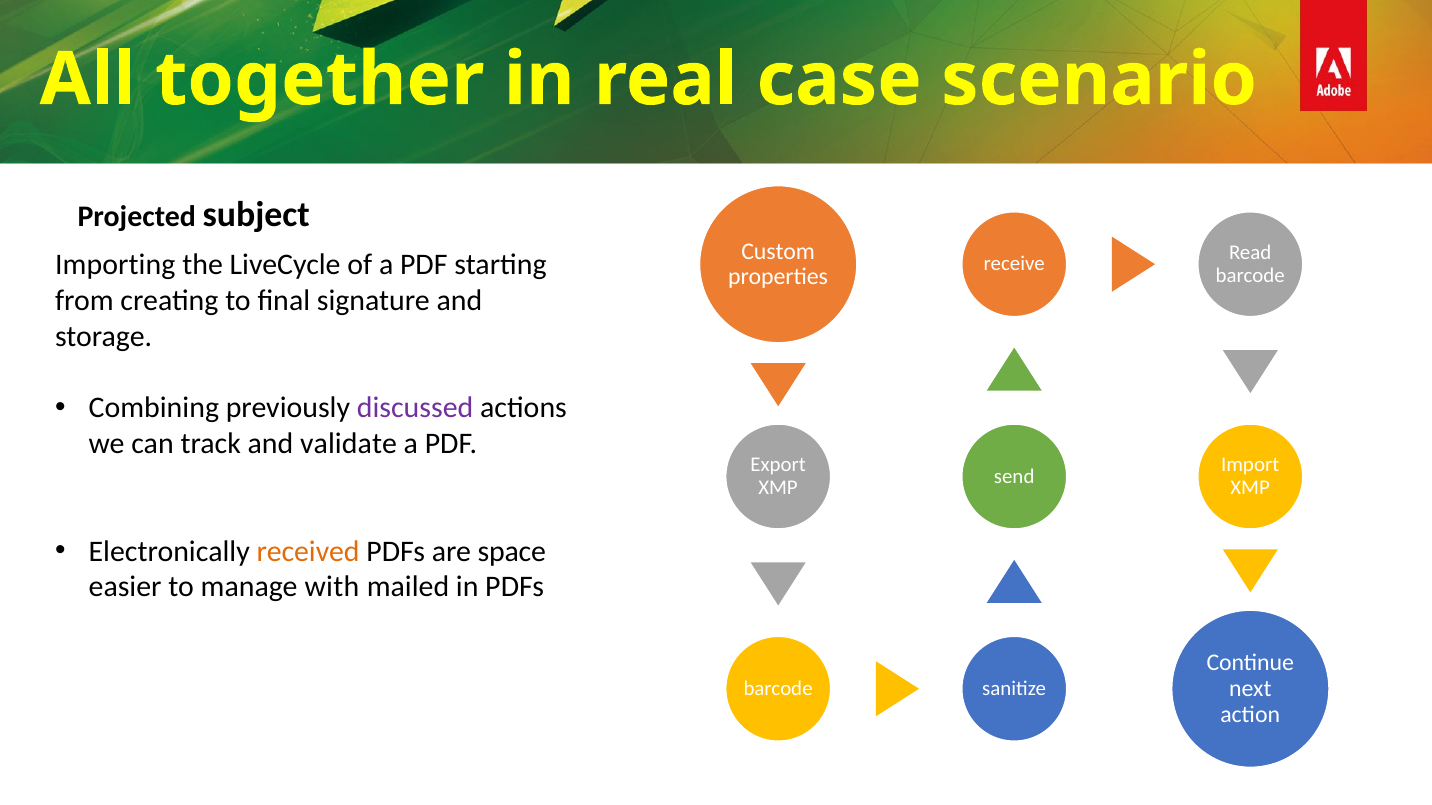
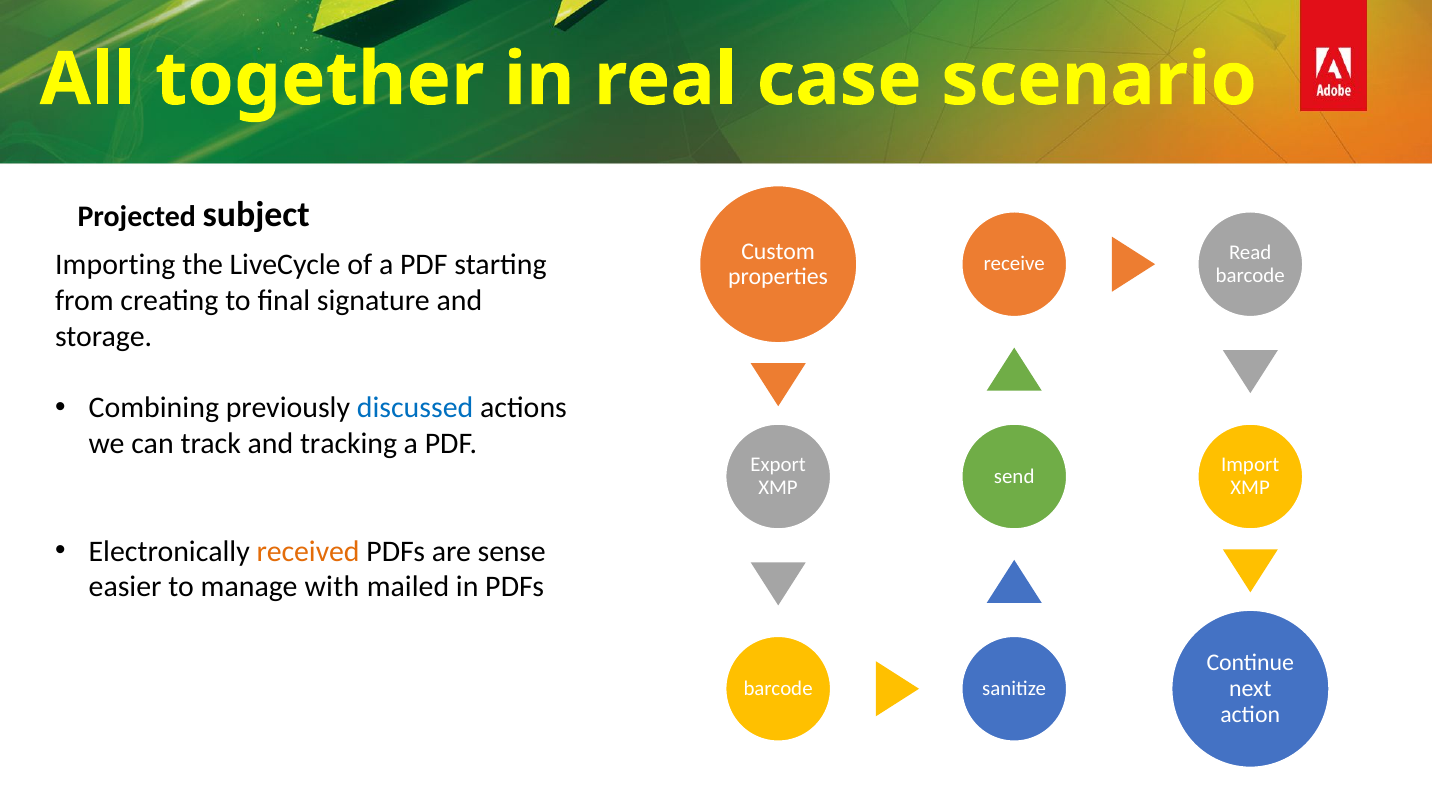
discussed colour: purple -> blue
validate: validate -> tracking
space: space -> sense
